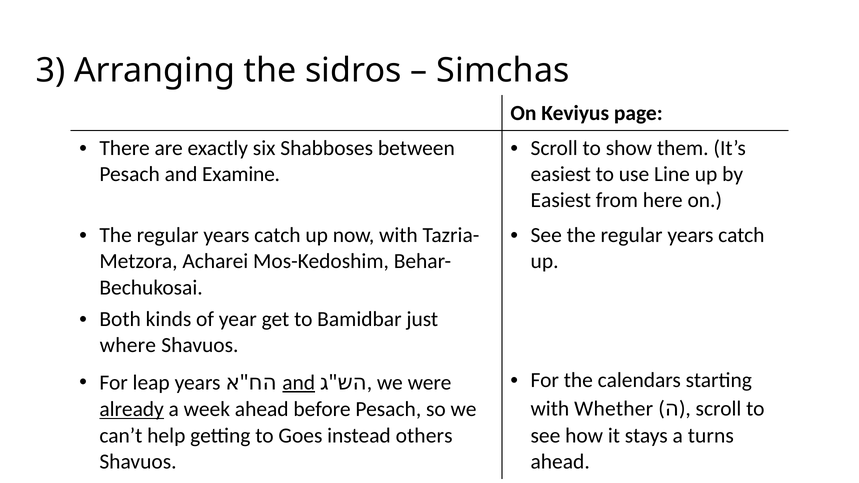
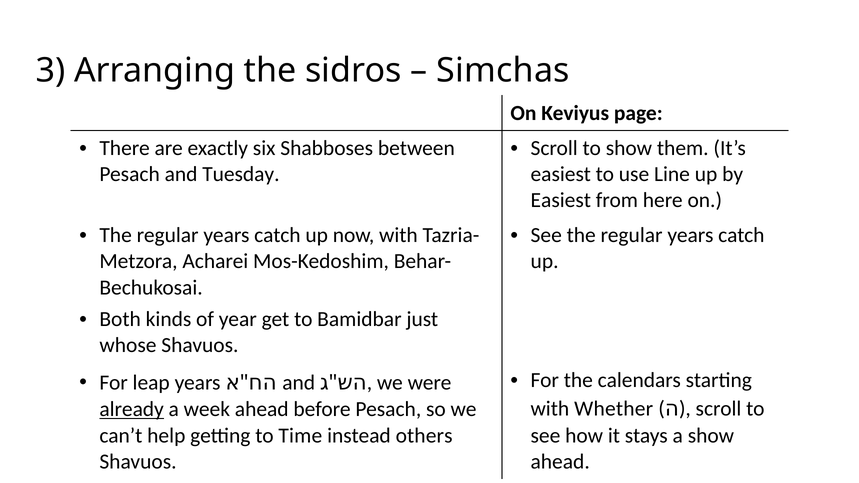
Examine: Examine -> Tuesday
where: where -> whose
and at (299, 383) underline: present -> none
Goes: Goes -> Time
a turns: turns -> show
